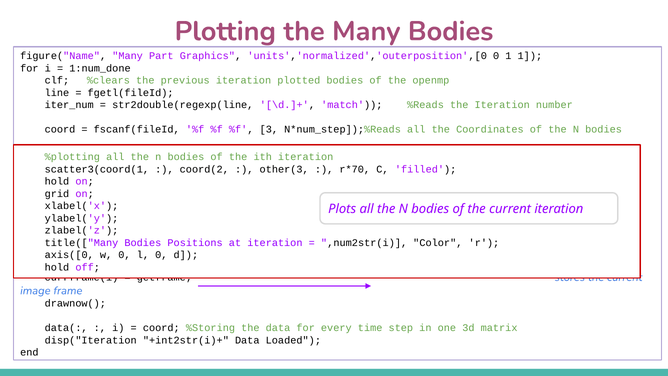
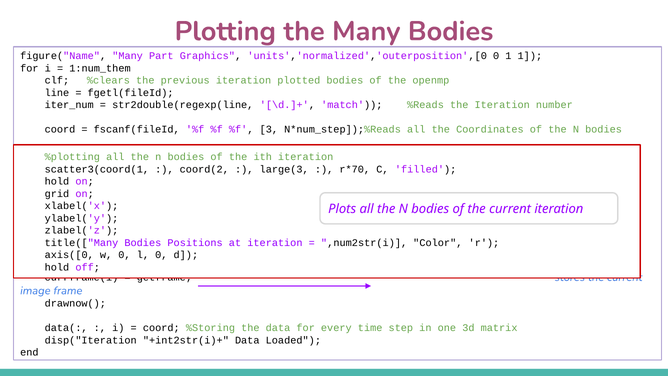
1:num_done: 1:num_done -> 1:num_them
other(3: other(3 -> large(3
